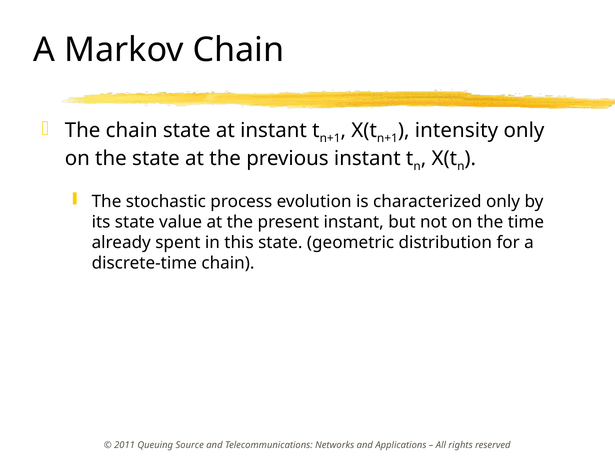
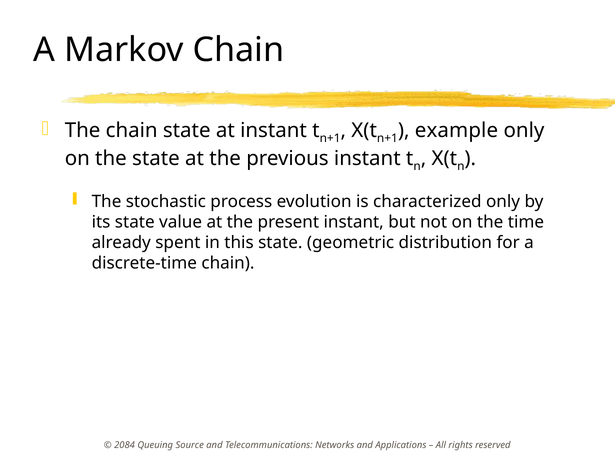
intensity: intensity -> example
2011: 2011 -> 2084
